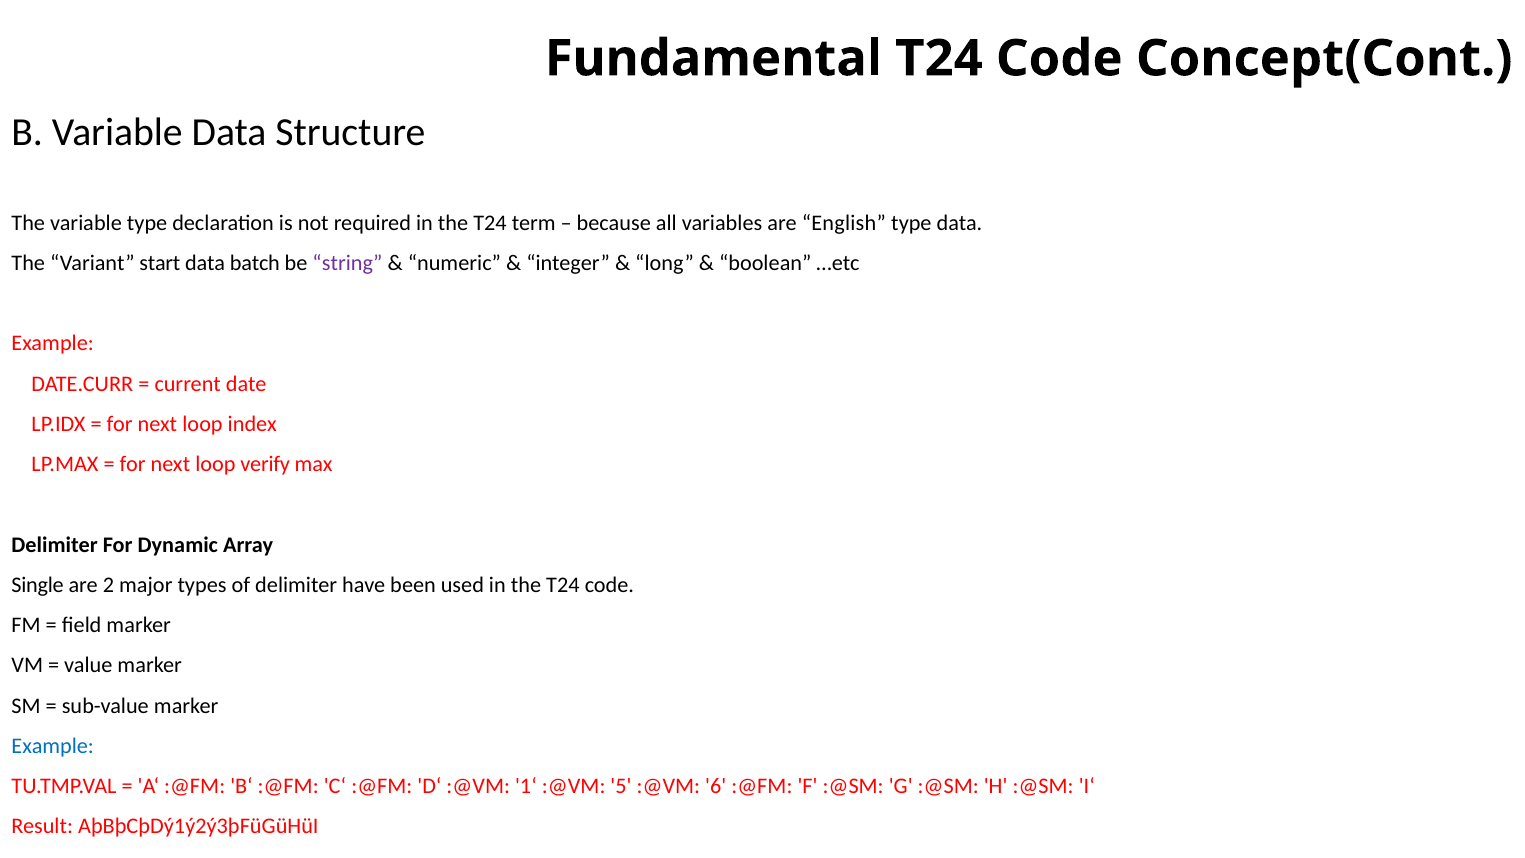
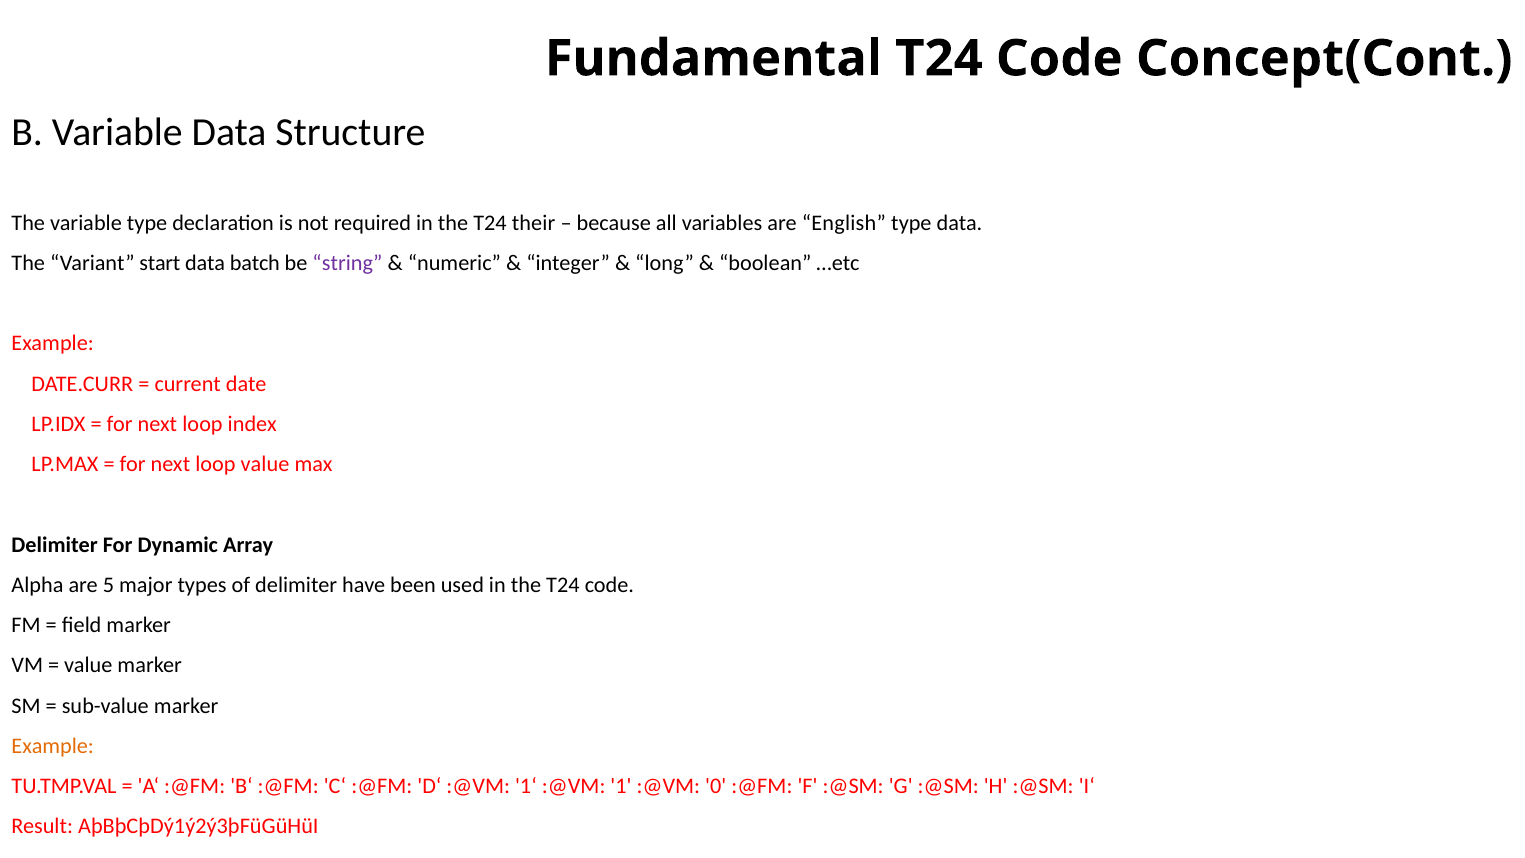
term: term -> their
loop verify: verify -> value
Single: Single -> Alpha
2: 2 -> 5
Example at (53, 746) colour: blue -> orange
5: 5 -> 1
6: 6 -> 0
